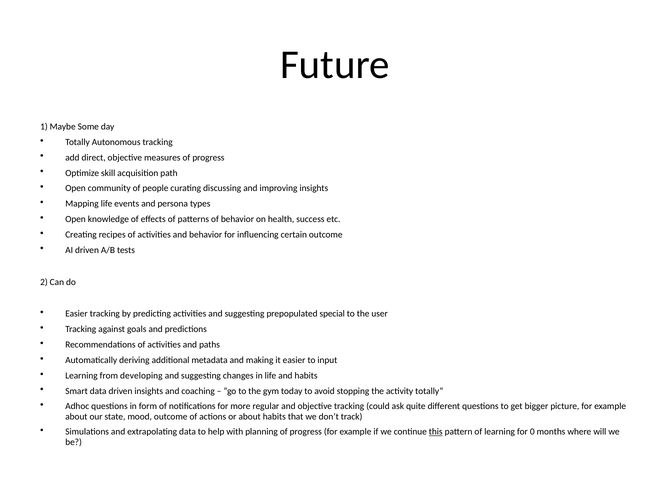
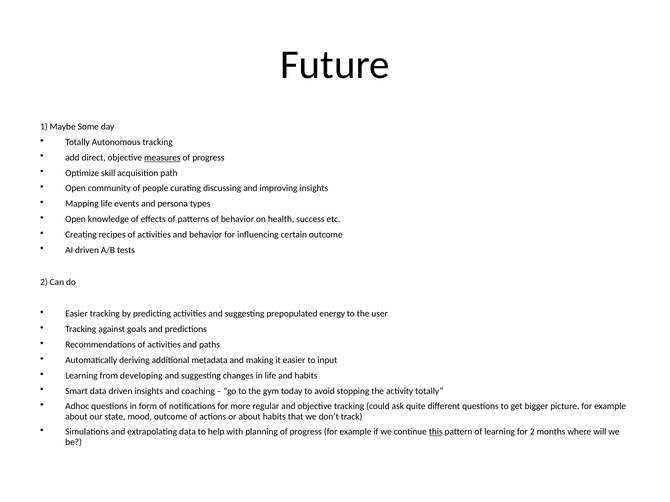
measures underline: none -> present
special: special -> energy
for 0: 0 -> 2
